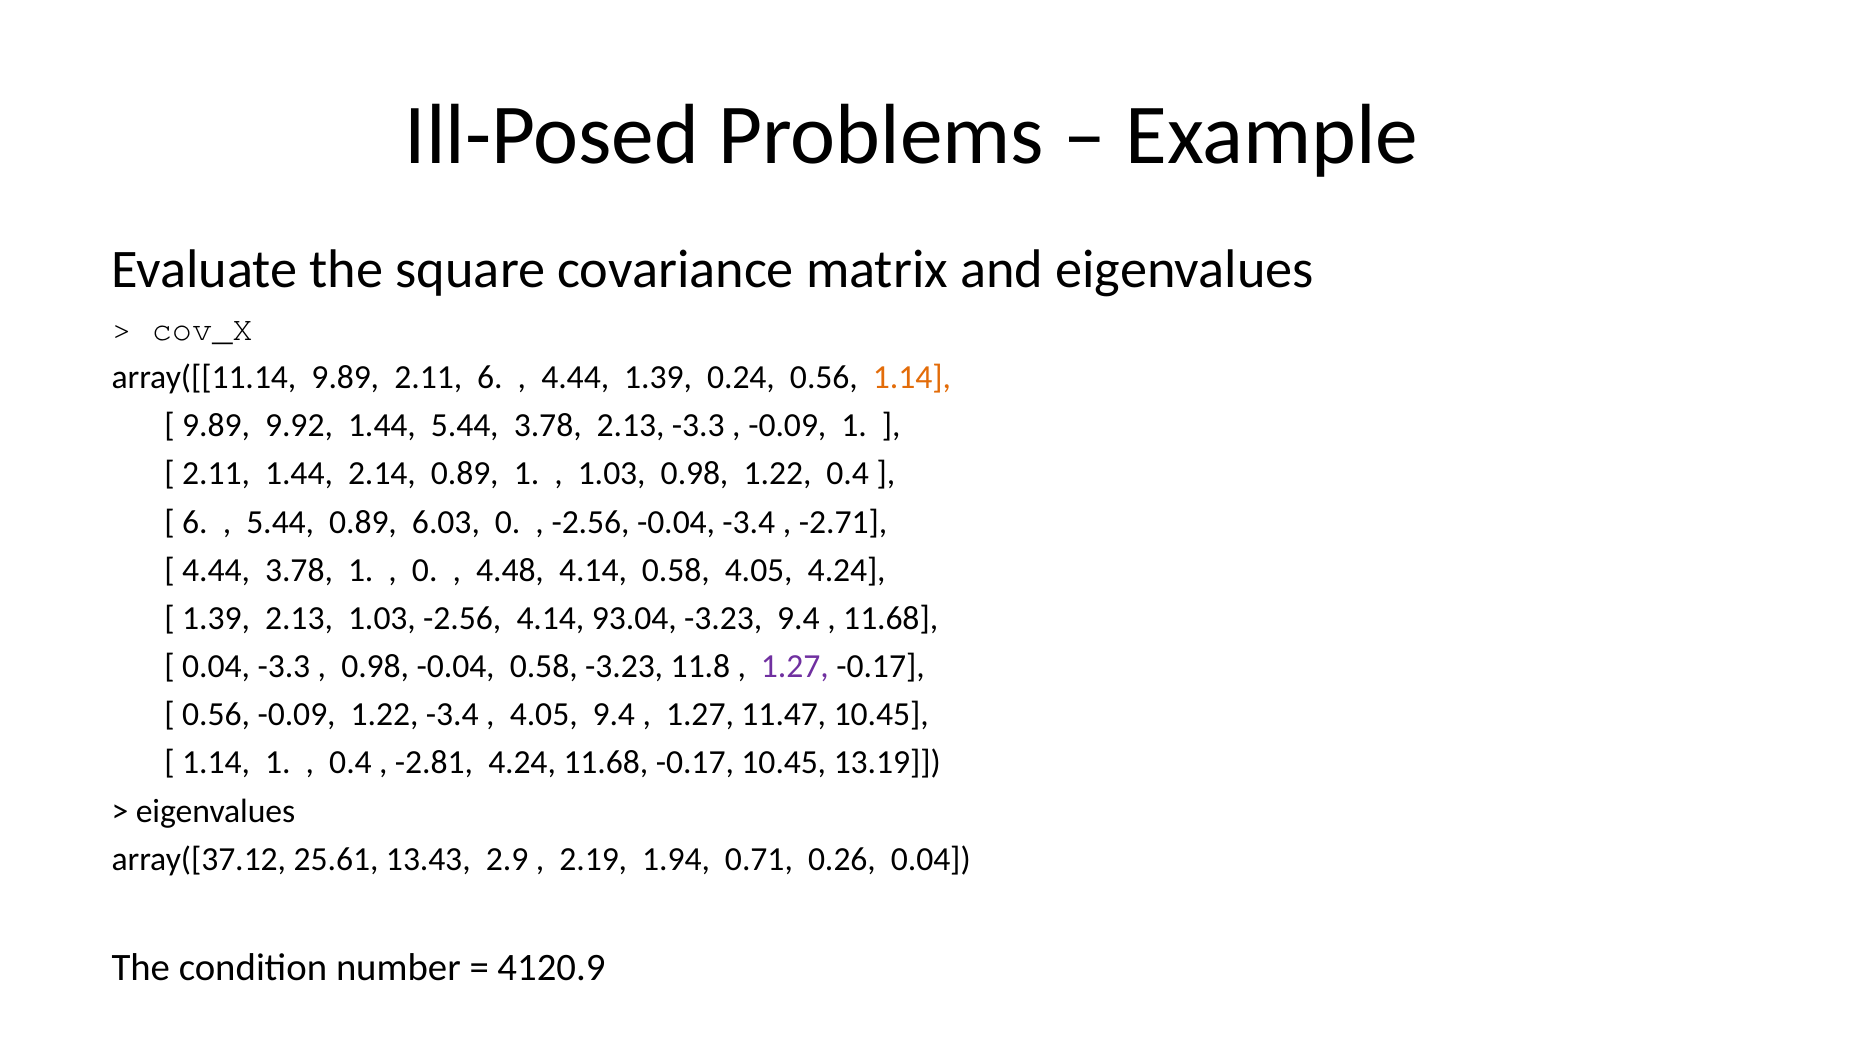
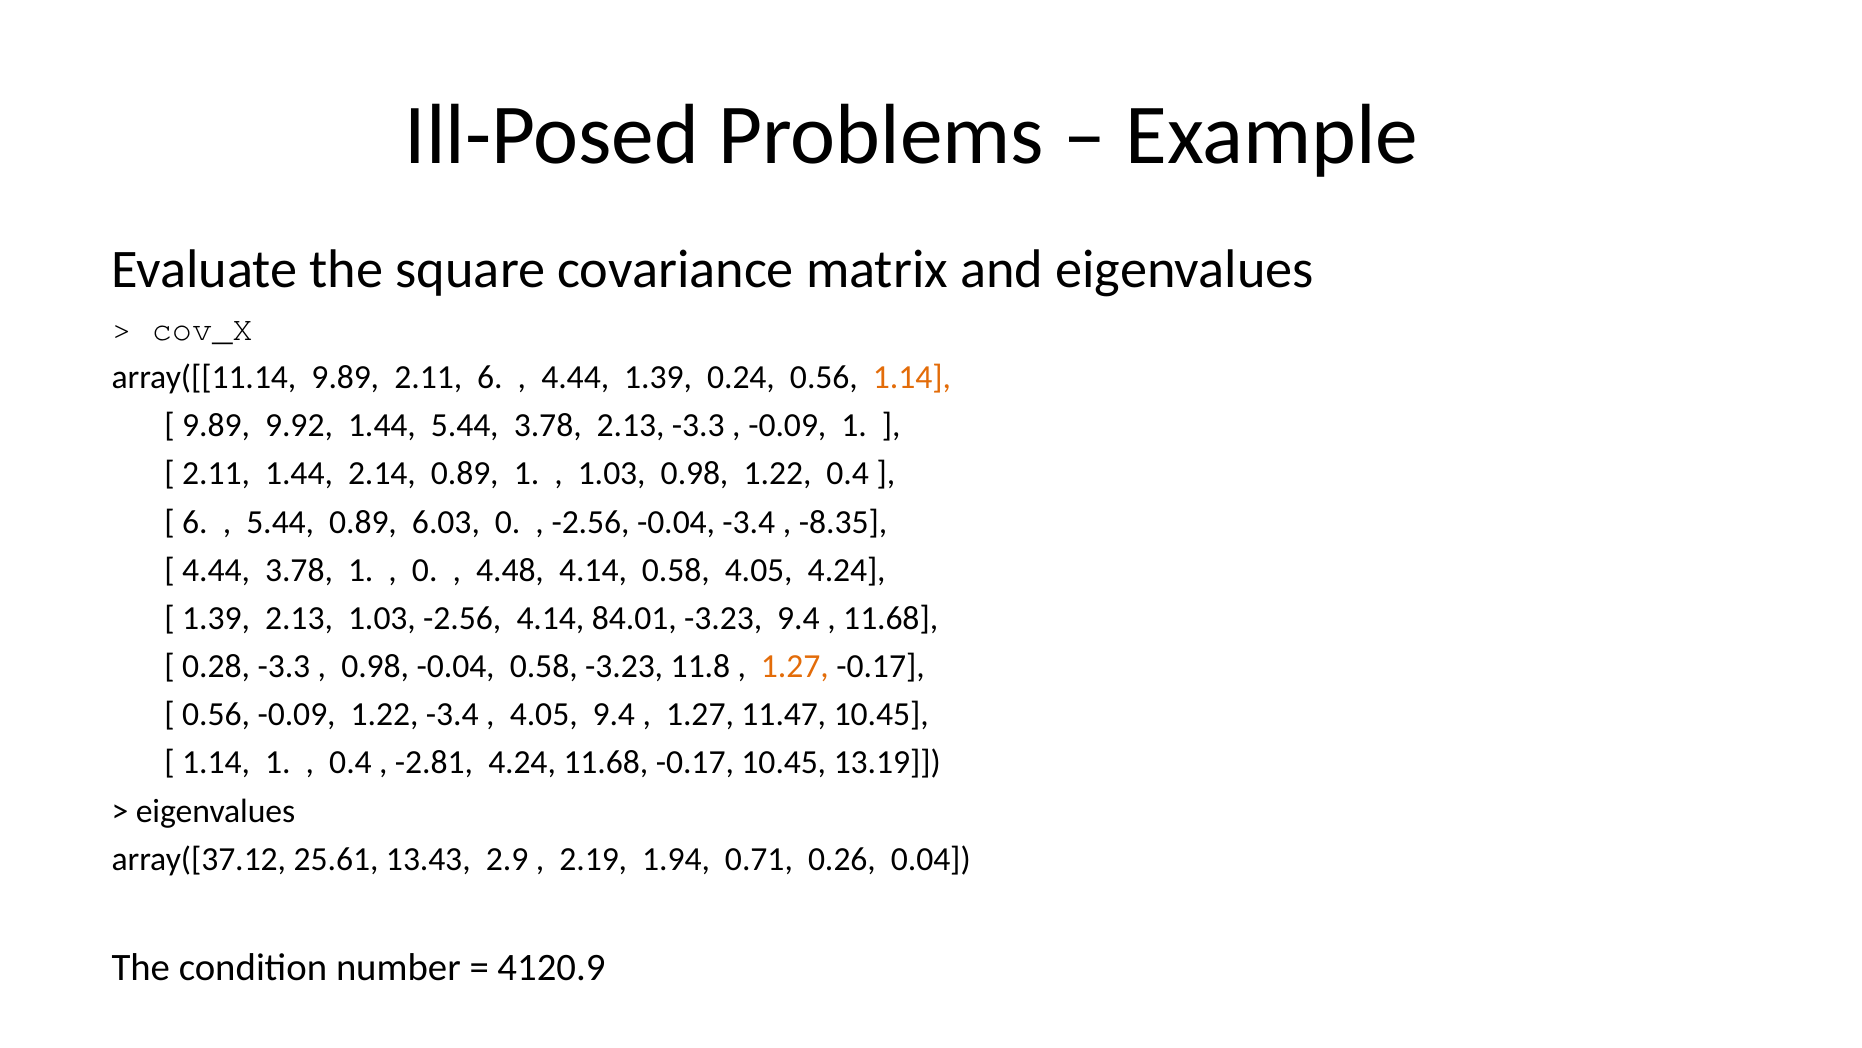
-2.71: -2.71 -> -8.35
93.04: 93.04 -> 84.01
0.04 at (216, 666): 0.04 -> 0.28
1.27 at (795, 666) colour: purple -> orange
